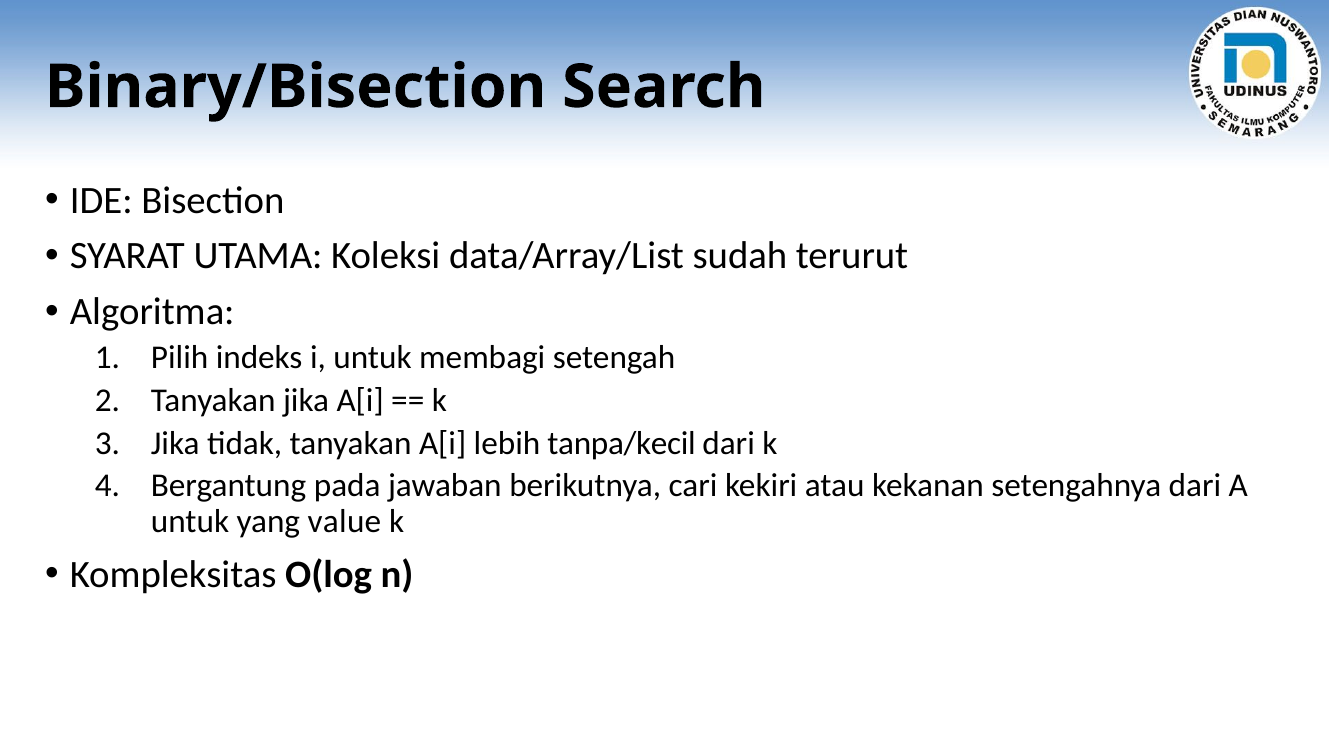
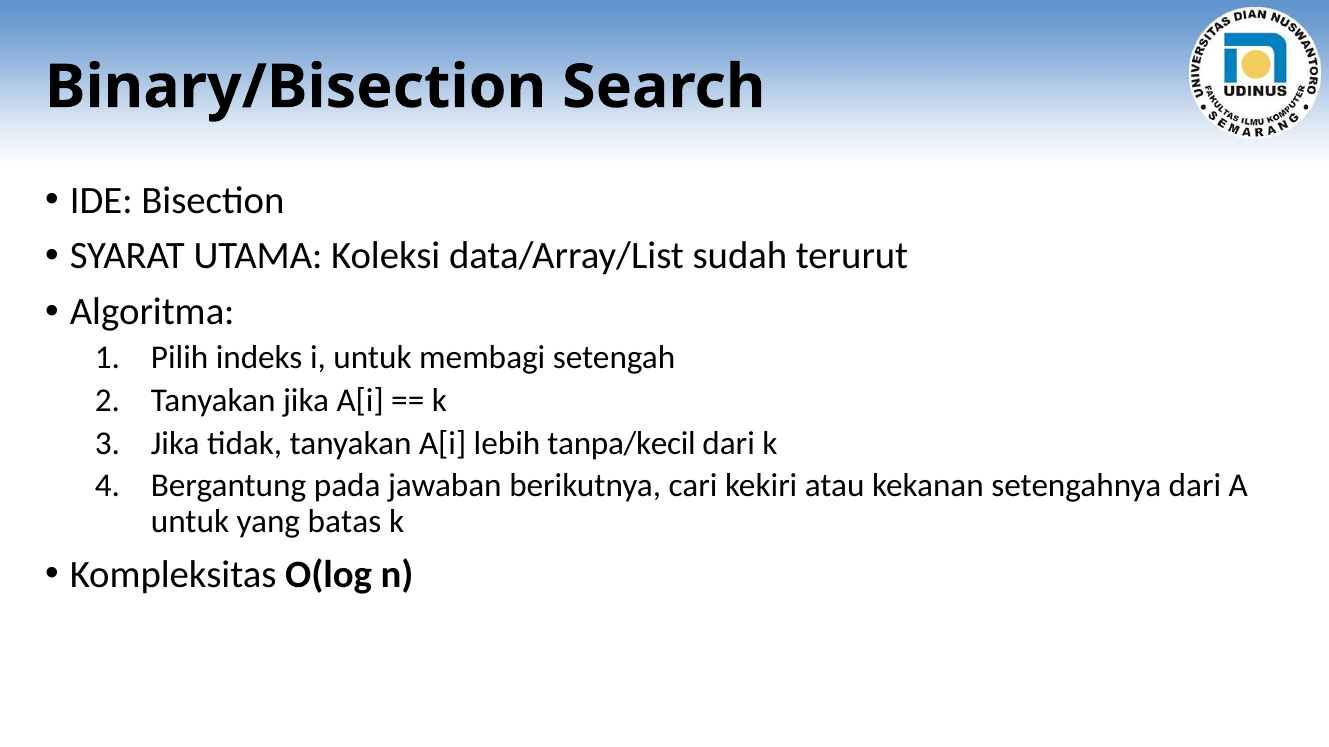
value: value -> batas
